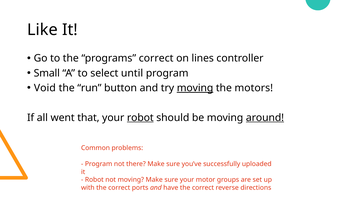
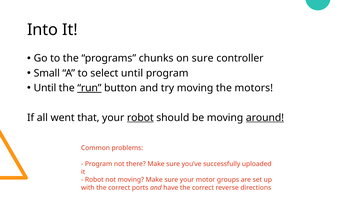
Like: Like -> Into
programs correct: correct -> chunks
on lines: lines -> sure
Void at (45, 88): Void -> Until
run underline: none -> present
moving at (195, 88) underline: present -> none
